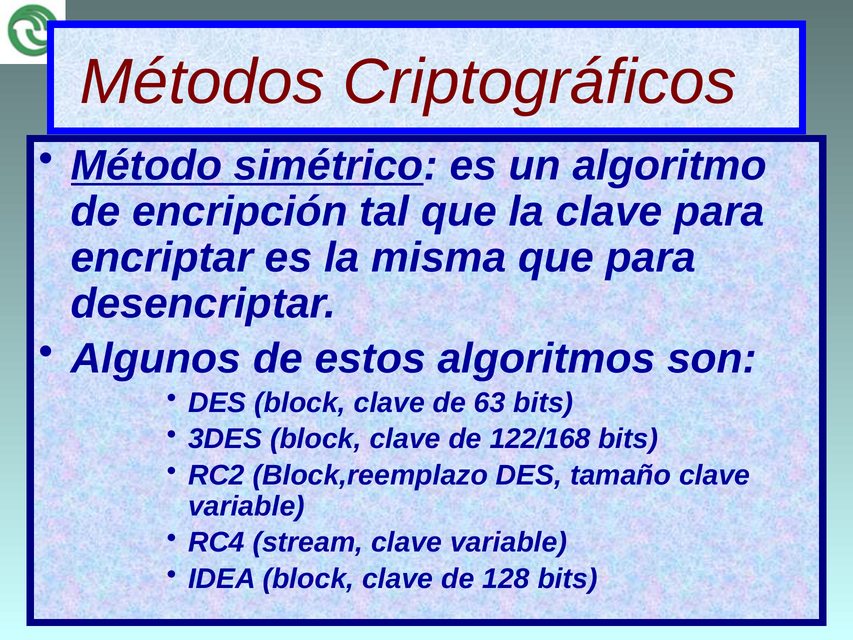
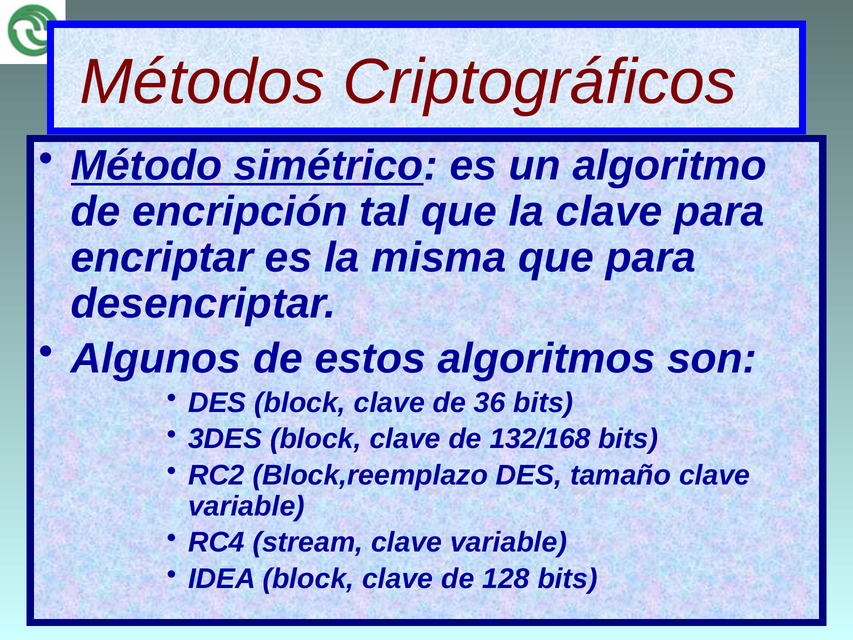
63: 63 -> 36
122/168: 122/168 -> 132/168
